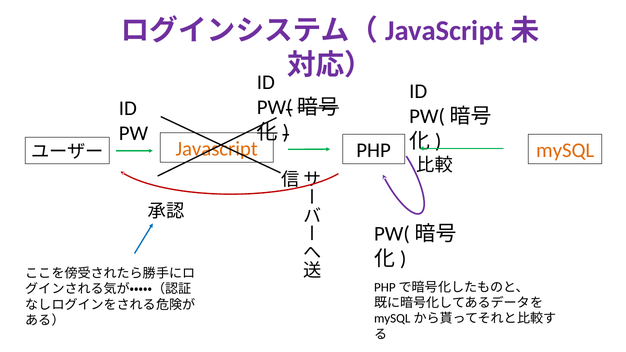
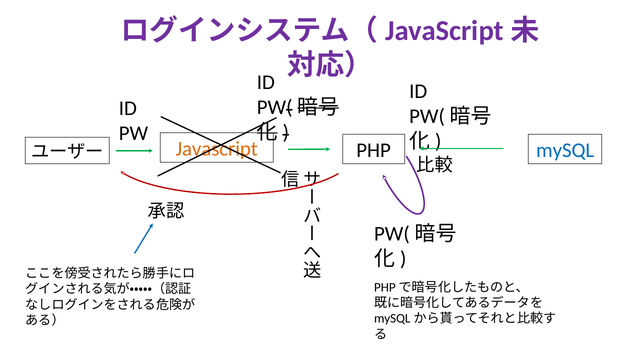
mySQL colour: orange -> blue
